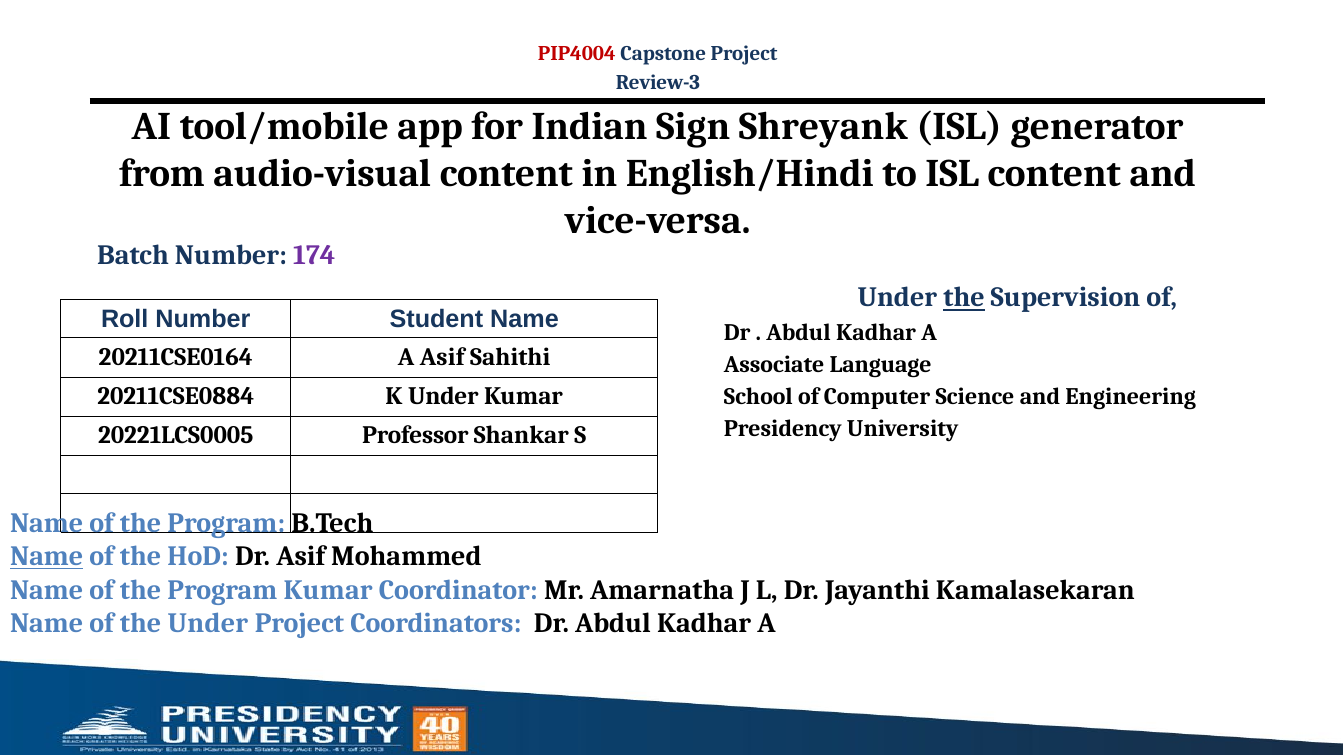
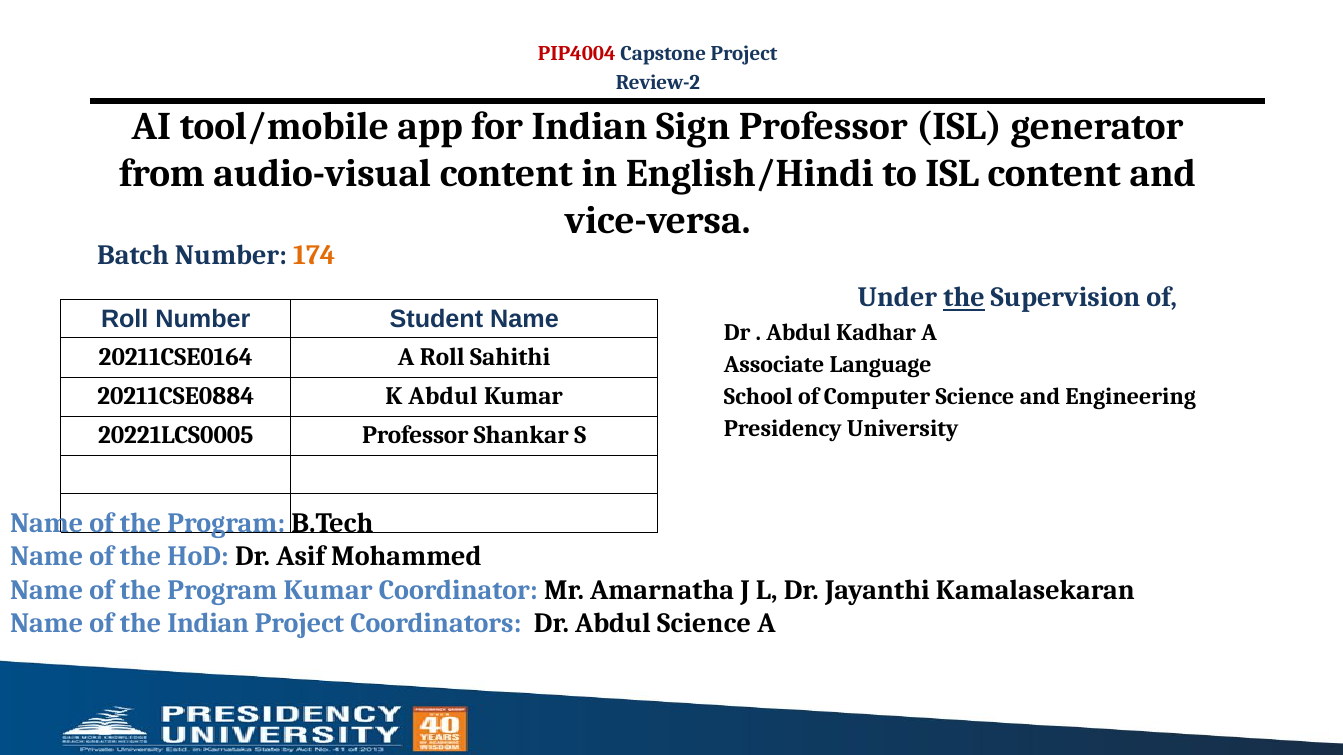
Review-3: Review-3 -> Review-2
Sign Shreyank: Shreyank -> Professor
174 colour: purple -> orange
A Asif: Asif -> Roll
K Under: Under -> Abdul
Name at (47, 557) underline: present -> none
the Under: Under -> Indian
Dr Abdul Kadhar: Kadhar -> Science
